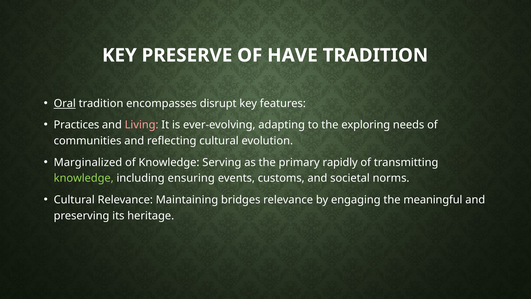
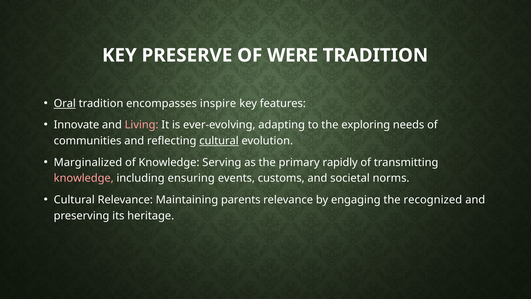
HAVE: HAVE -> WERE
disrupt: disrupt -> inspire
Practices: Practices -> Innovate
cultural at (219, 141) underline: none -> present
knowledge at (84, 178) colour: light green -> pink
bridges: bridges -> parents
meaningful: meaningful -> recognized
